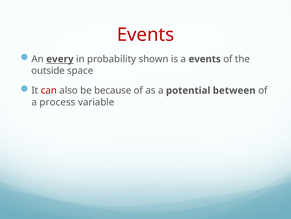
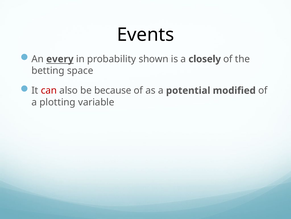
Events at (145, 35) colour: red -> black
a events: events -> closely
outside: outside -> betting
between: between -> modified
process: process -> plotting
